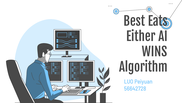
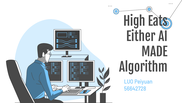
Best: Best -> High
WINS: WINS -> MADE
